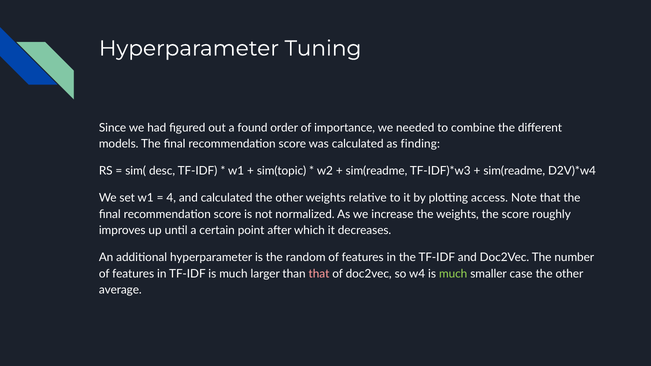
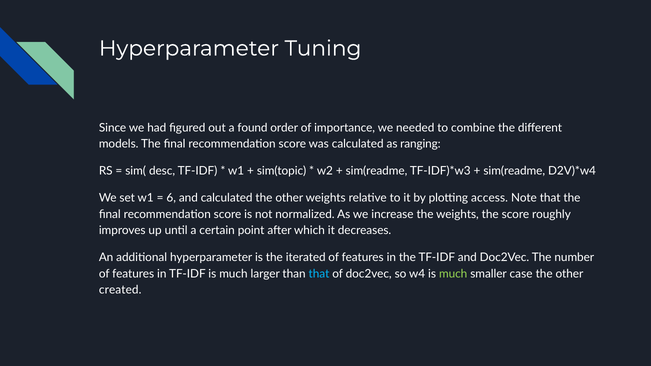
finding: finding -> ranging
4: 4 -> 6
random: random -> iterated
that at (319, 274) colour: pink -> light blue
average: average -> created
